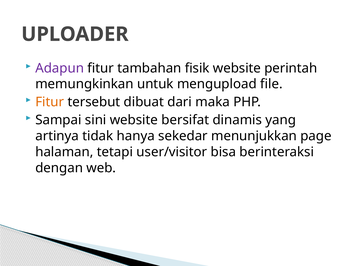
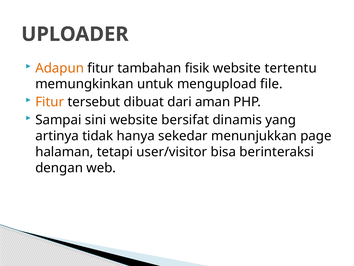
Adapun colour: purple -> orange
perintah: perintah -> tertentu
maka: maka -> aman
